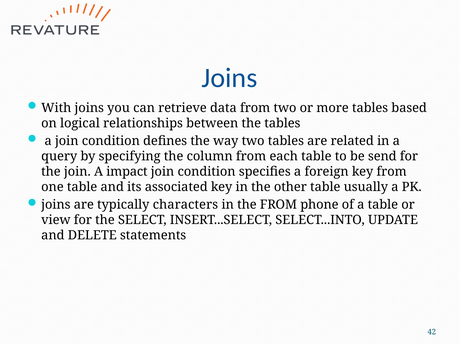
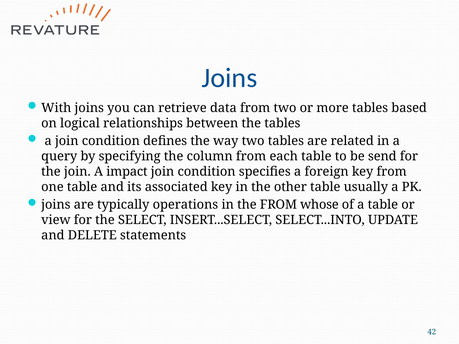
characters: characters -> operations
phone: phone -> whose
